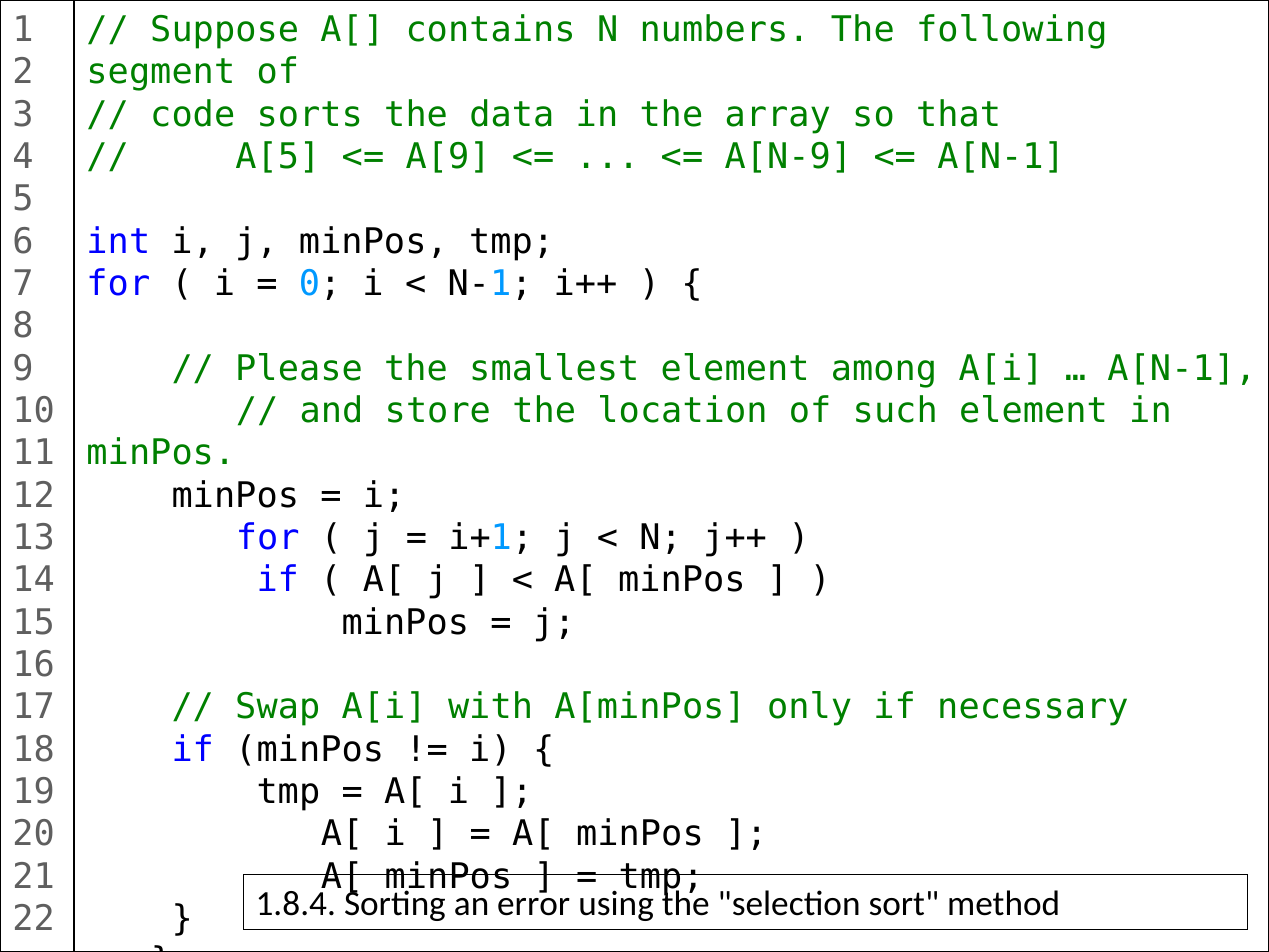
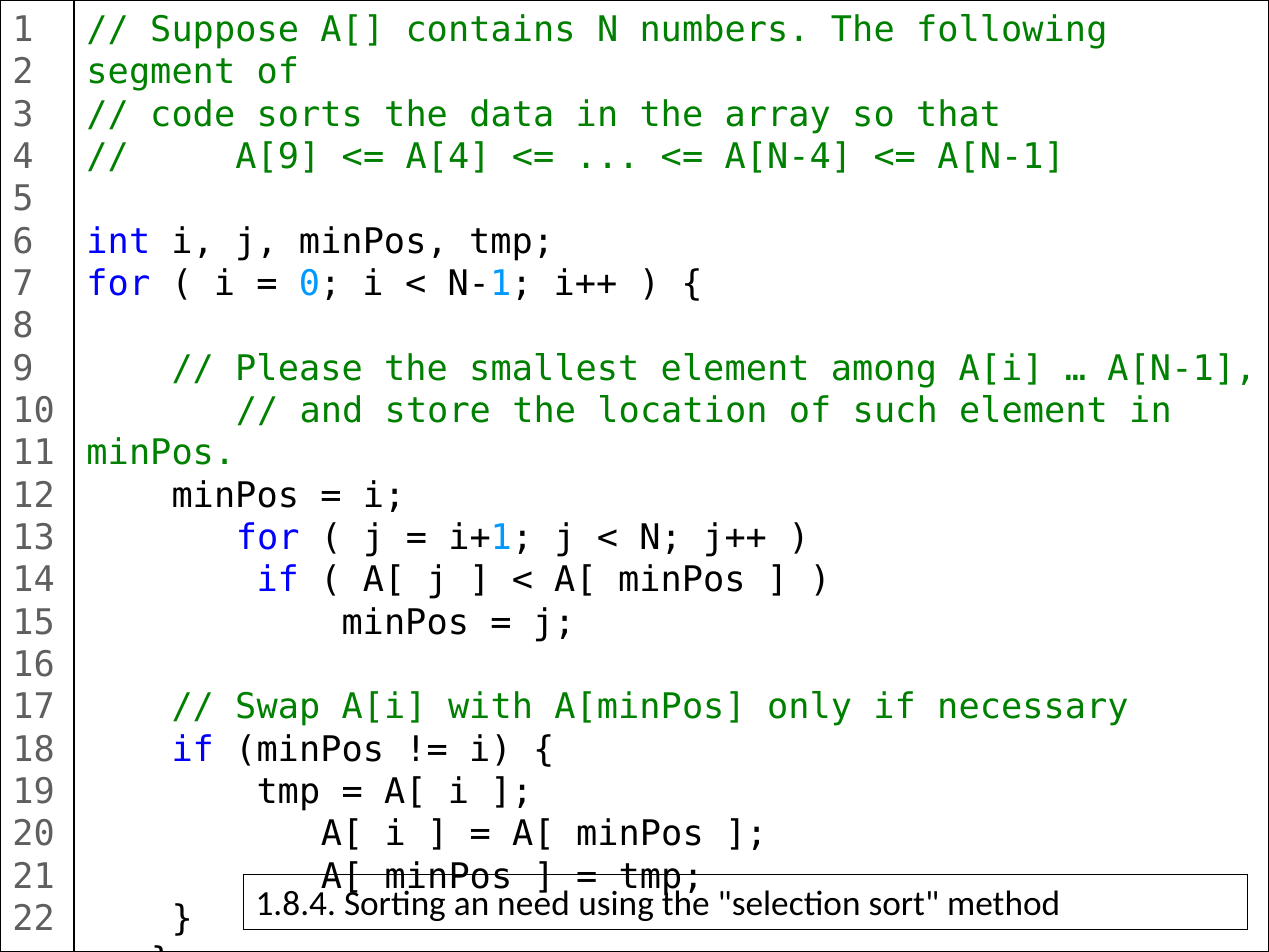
A[5: A[5 -> A[9
A[9: A[9 -> A[4
A[N-9: A[N-9 -> A[N-4
error: error -> need
